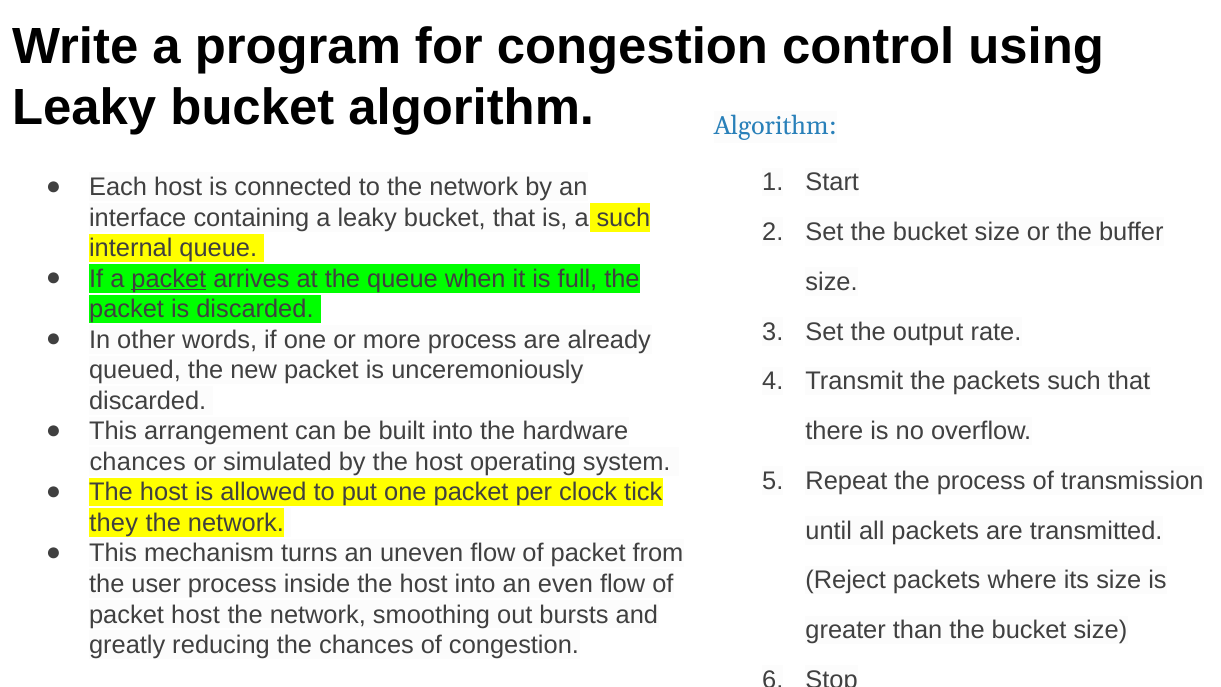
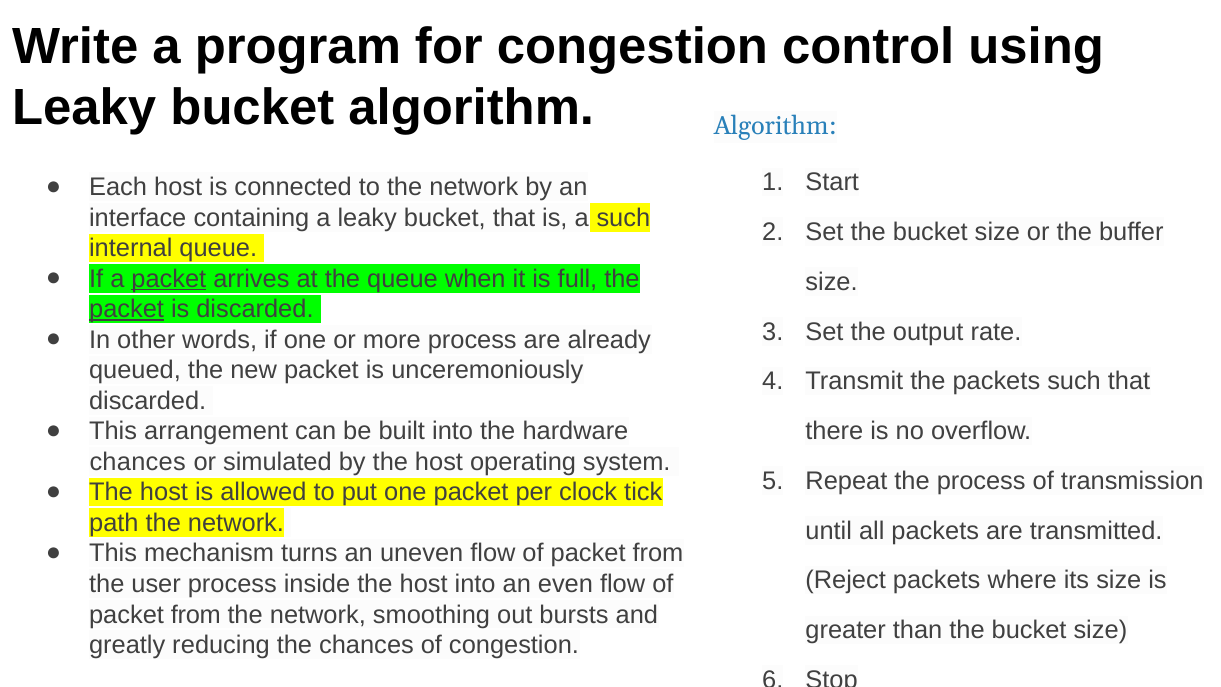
packet at (127, 309) underline: none -> present
they: they -> path
host at (196, 614): host -> from
